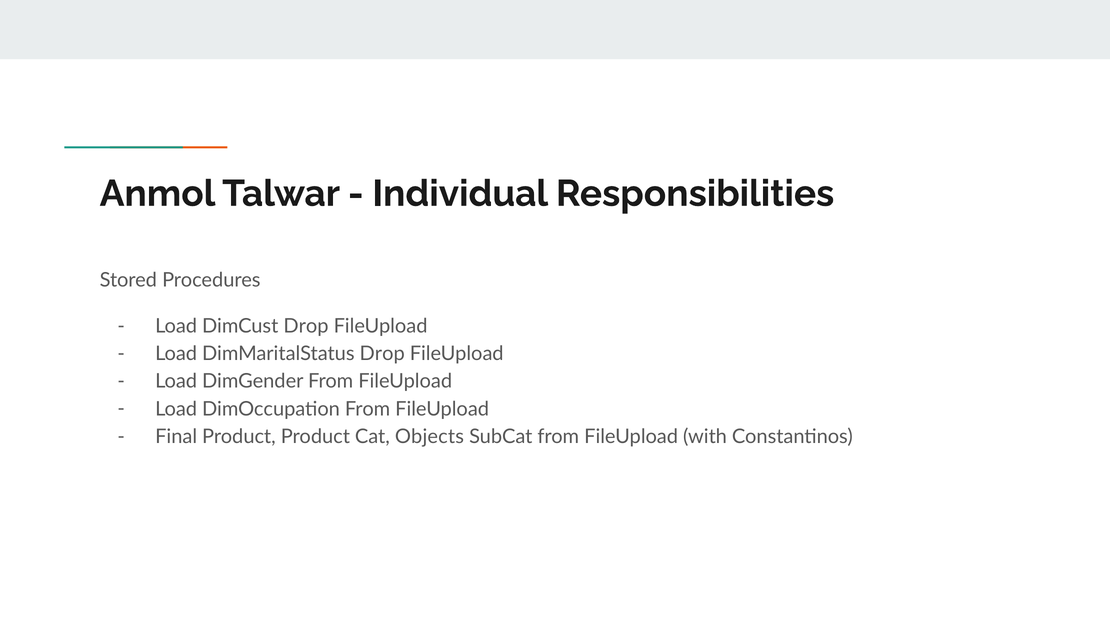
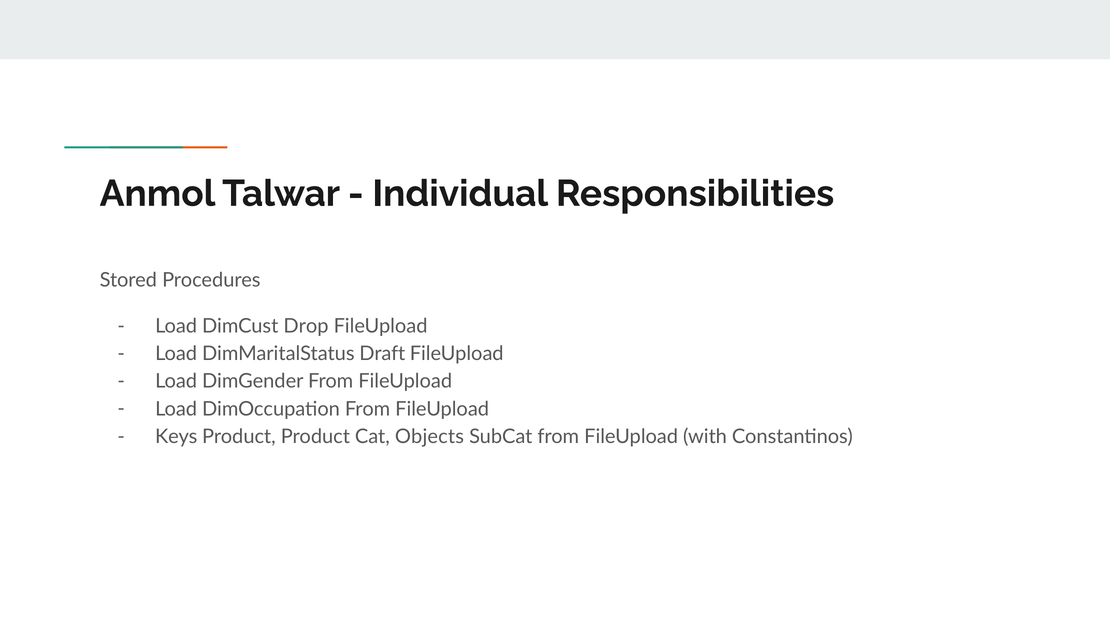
DimMaritalStatus Drop: Drop -> Draft
Final: Final -> Keys
